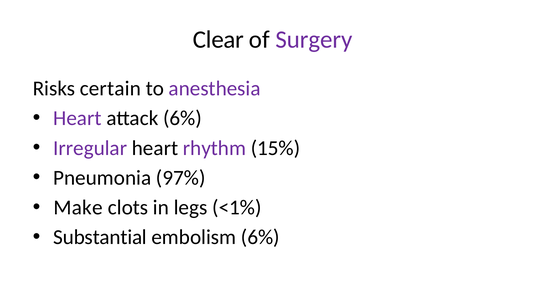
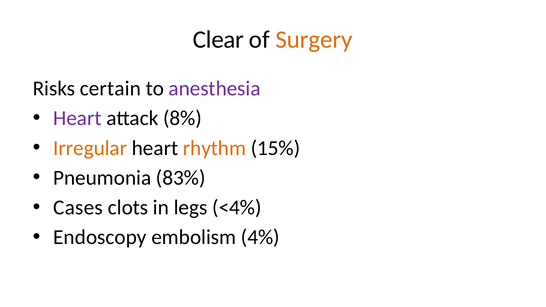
Surgery colour: purple -> orange
attack 6%: 6% -> 8%
Irregular colour: purple -> orange
rhythm colour: purple -> orange
97%: 97% -> 83%
Make: Make -> Cases
<1%: <1% -> <4%
Substantial: Substantial -> Endoscopy
embolism 6%: 6% -> 4%
